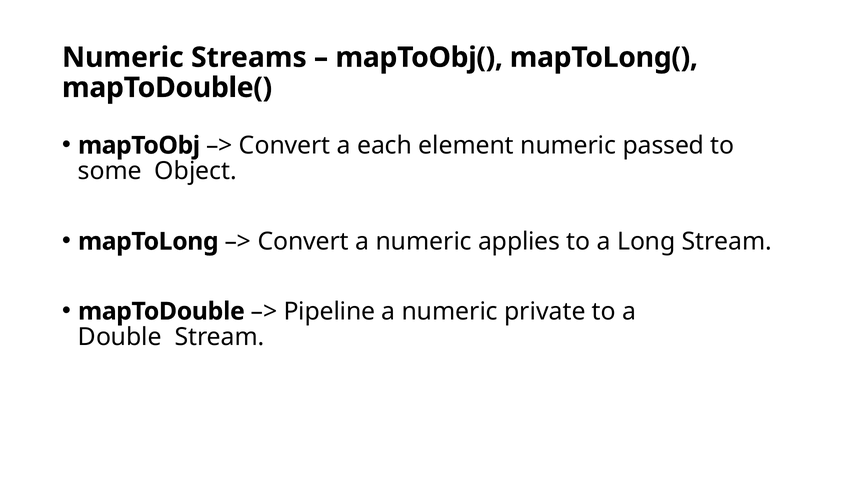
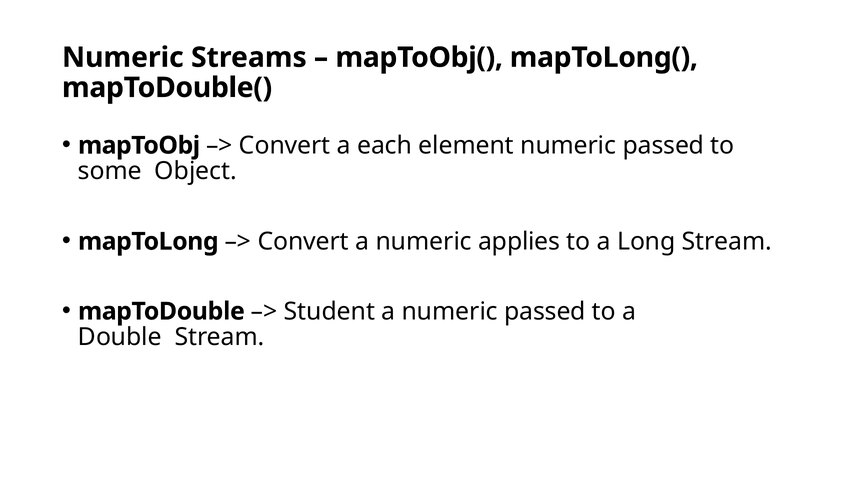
Pipeline: Pipeline -> Student
a numeric private: private -> passed
